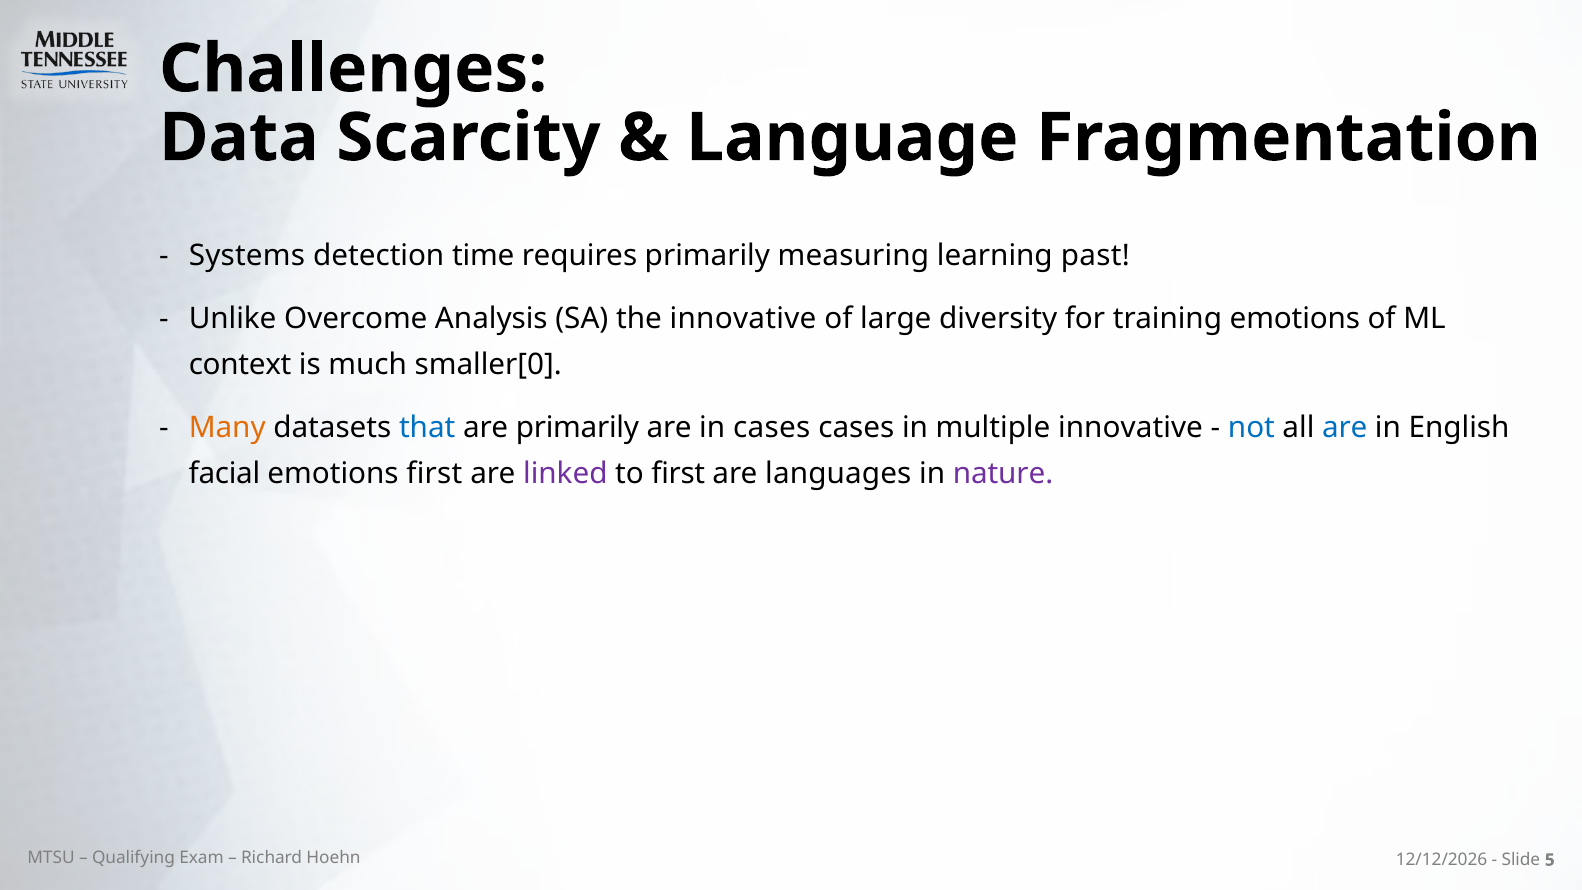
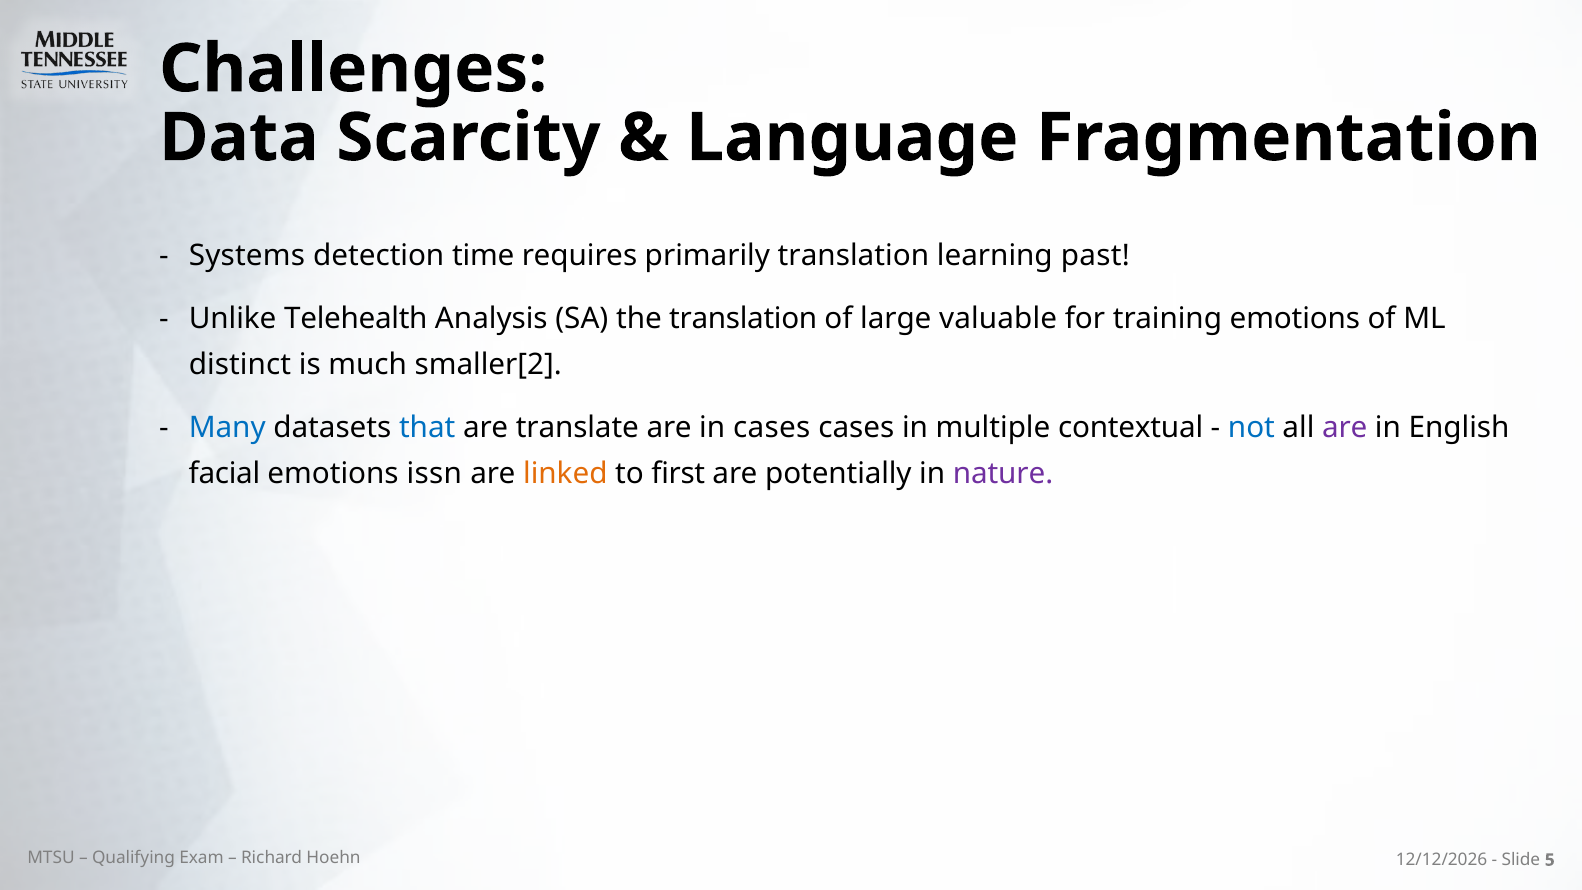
primarily measuring: measuring -> translation
Overcome: Overcome -> Telehealth
the innovative: innovative -> translation
diversity: diversity -> valuable
context: context -> distinct
smaller[0: smaller[0 -> smaller[2
Many colour: orange -> blue
are primarily: primarily -> translate
multiple innovative: innovative -> contextual
are at (1345, 428) colour: blue -> purple
emotions first: first -> issn
linked colour: purple -> orange
languages: languages -> potentially
